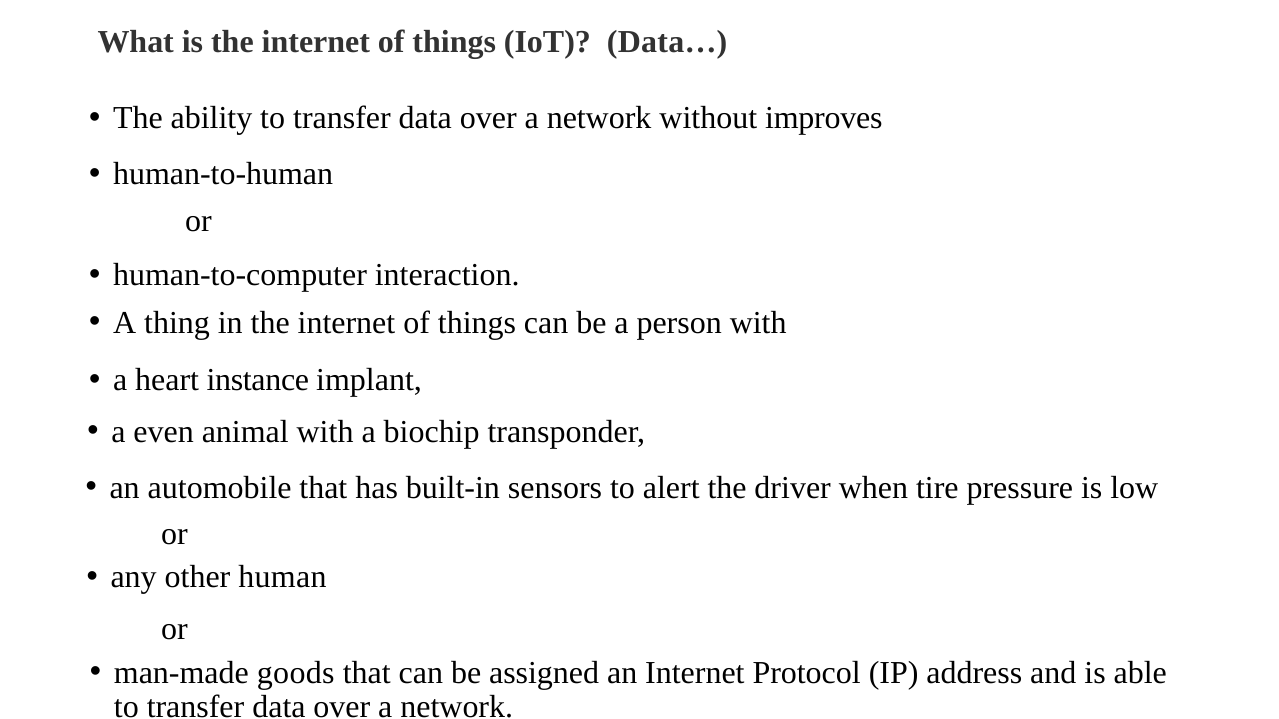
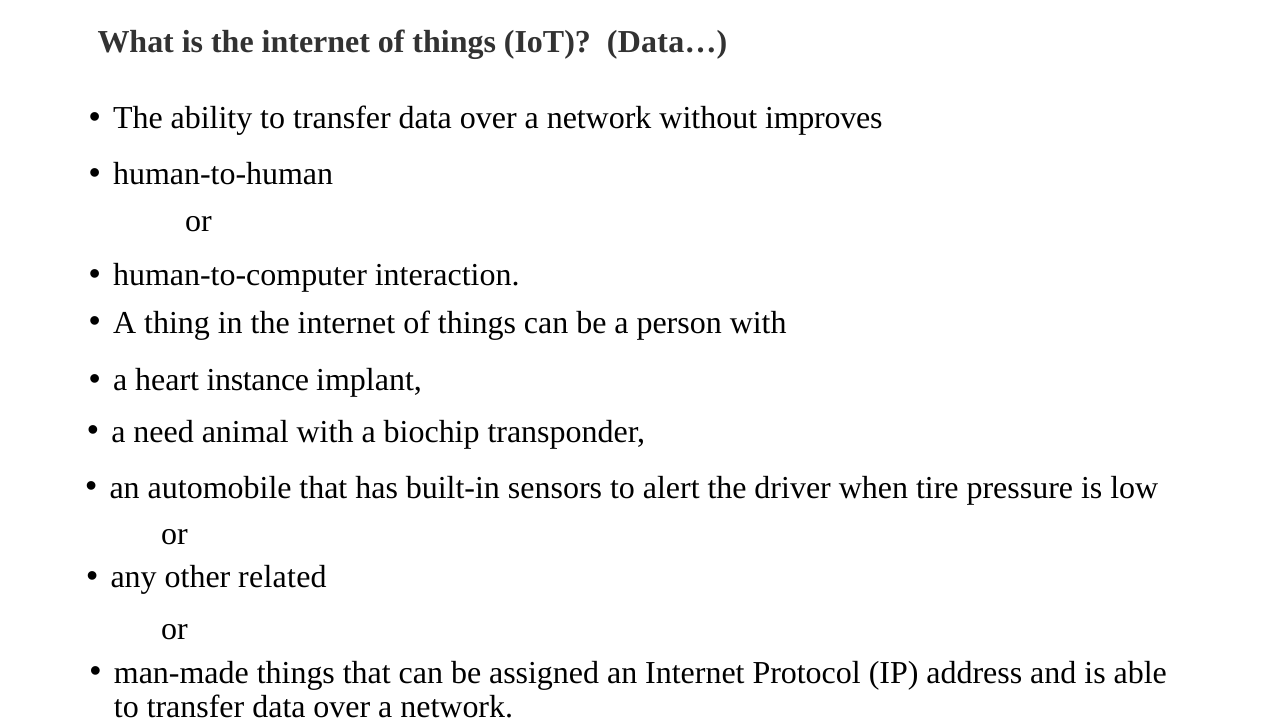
even: even -> need
human: human -> related
man-made goods: goods -> things
